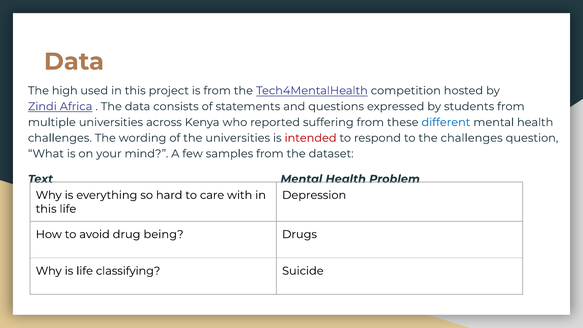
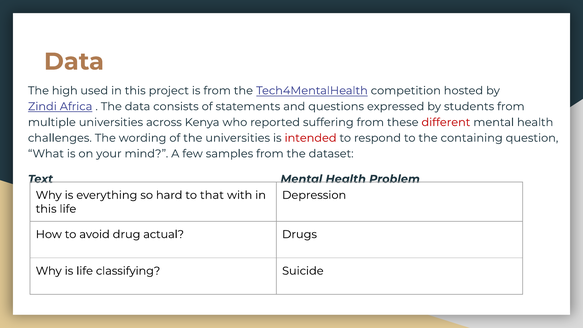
different colour: blue -> red
the challenges: challenges -> containing
care: care -> that
being: being -> actual
